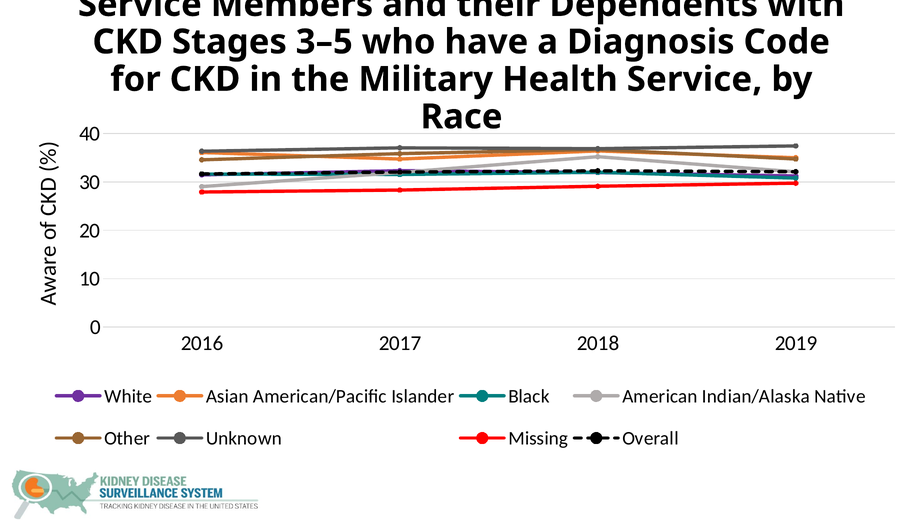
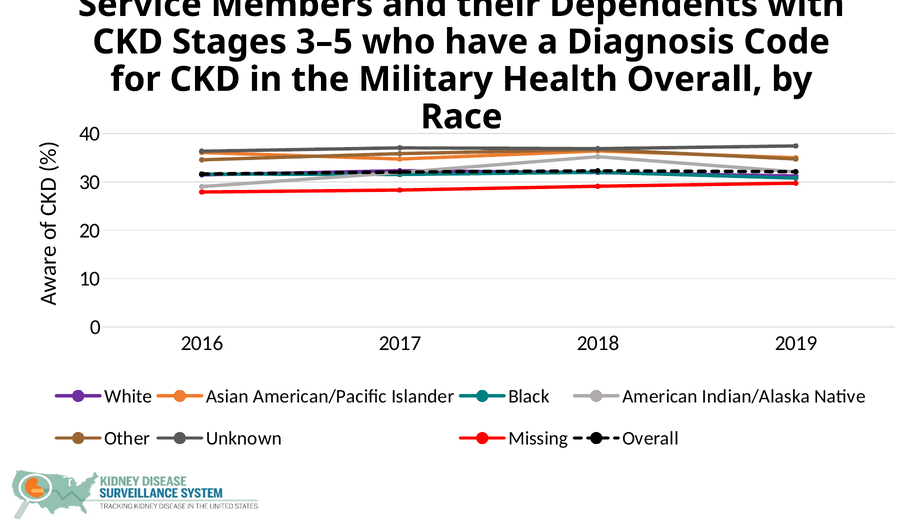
Health Service: Service -> Overall
